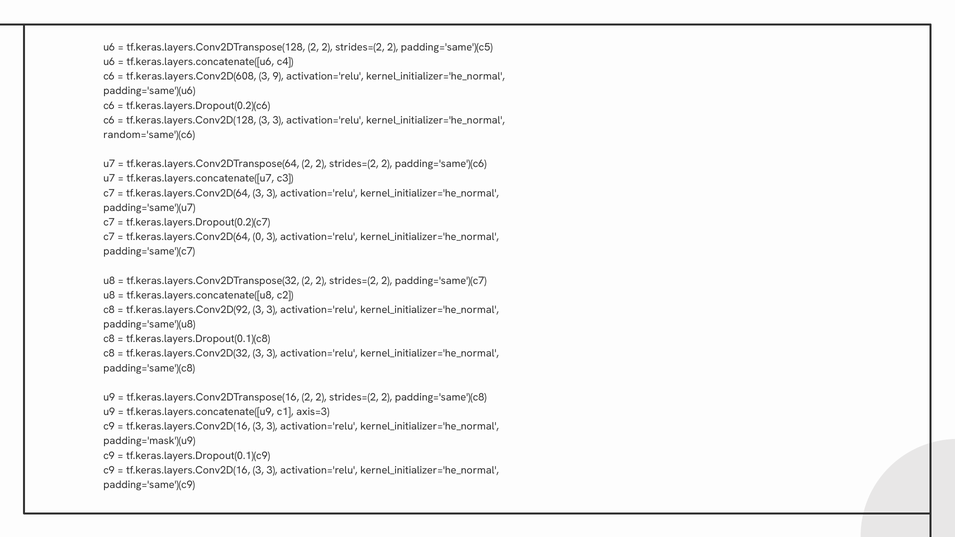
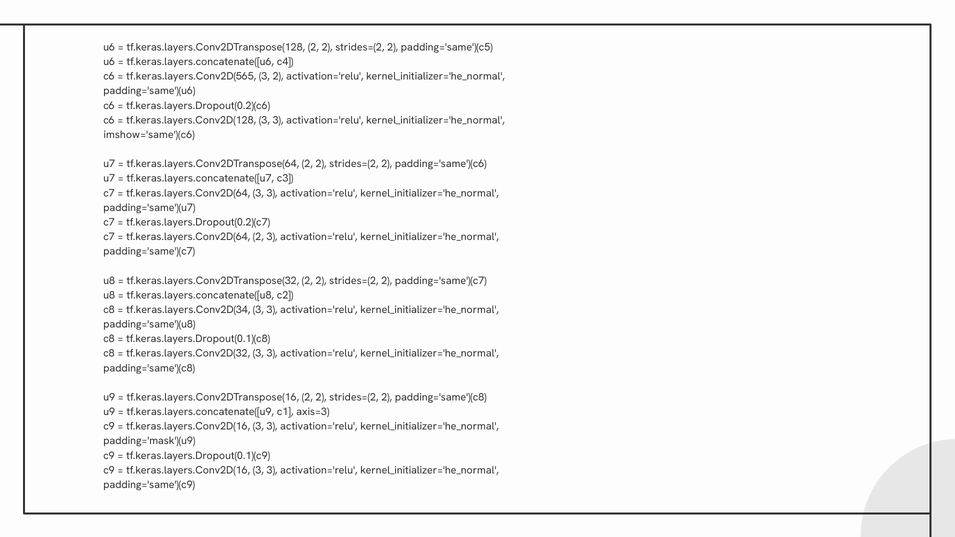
tf.keras.layers.Conv2D(608: tf.keras.layers.Conv2D(608 -> tf.keras.layers.Conv2D(565
3 9: 9 -> 2
random='same')(c6: random='same')(c6 -> imshow='same')(c6
tf.keras.layers.Conv2D(64 0: 0 -> 2
tf.keras.layers.Conv2D(92: tf.keras.layers.Conv2D(92 -> tf.keras.layers.Conv2D(34
